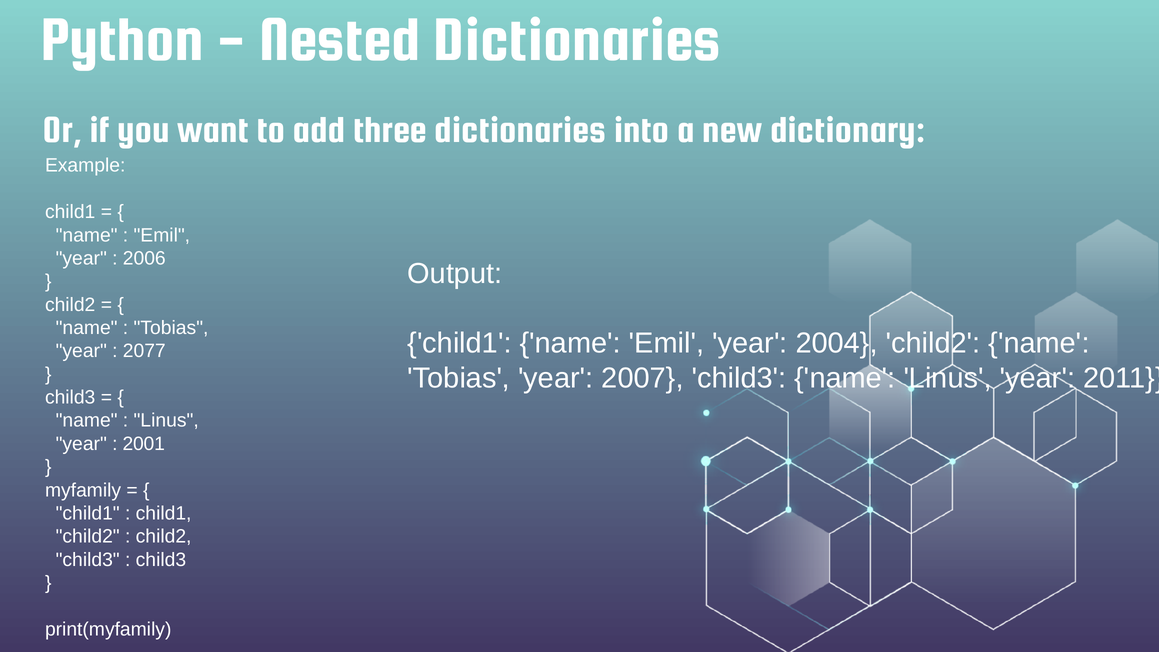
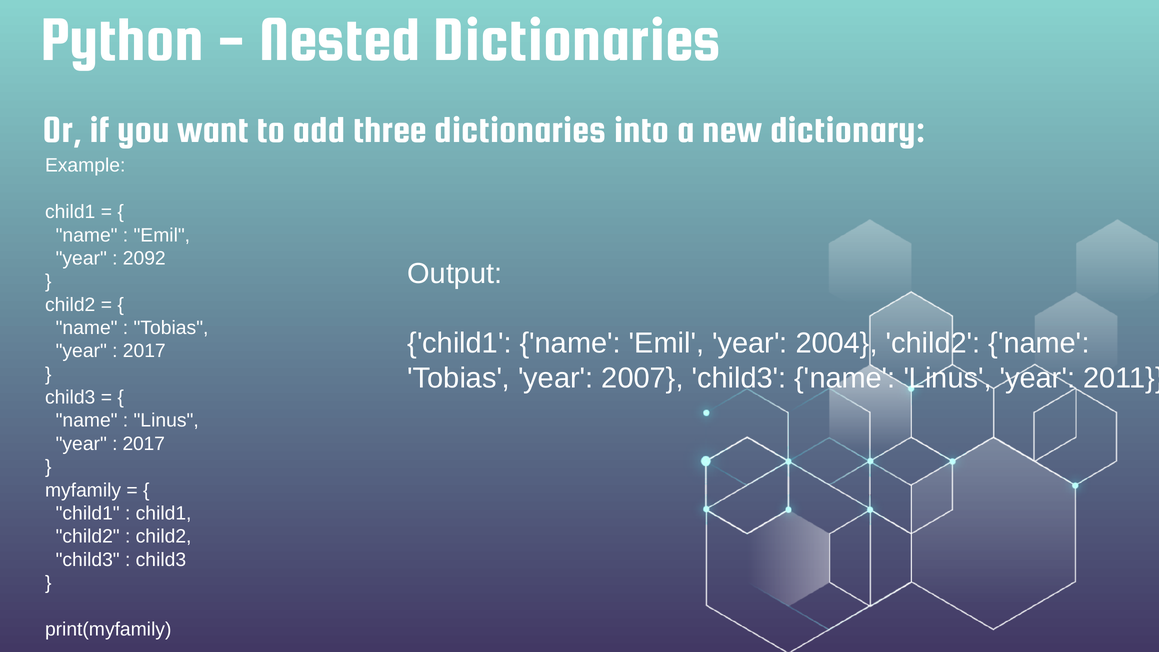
2006: 2006 -> 2092
2077 at (144, 351): 2077 -> 2017
2001 at (144, 444): 2001 -> 2017
